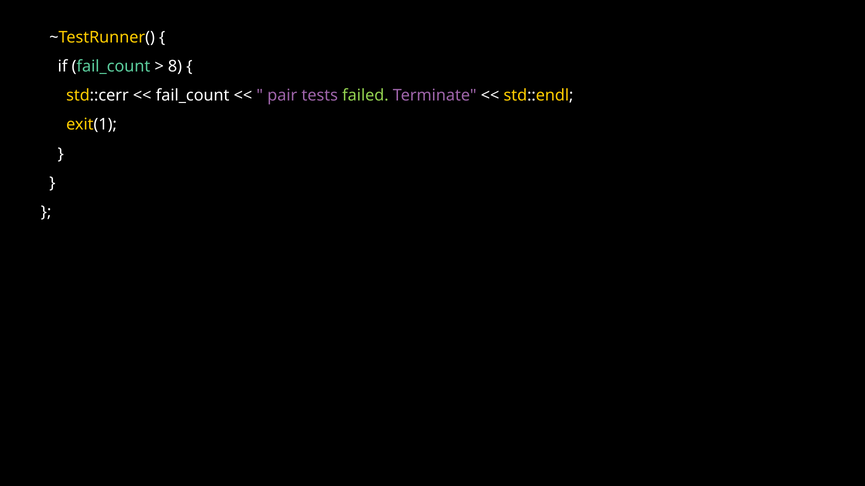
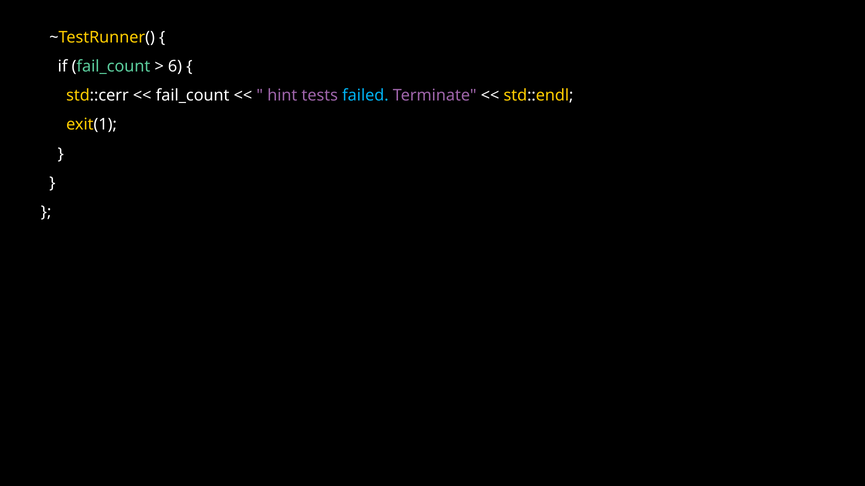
8: 8 -> 6
pair: pair -> hint
failed colour: light green -> light blue
